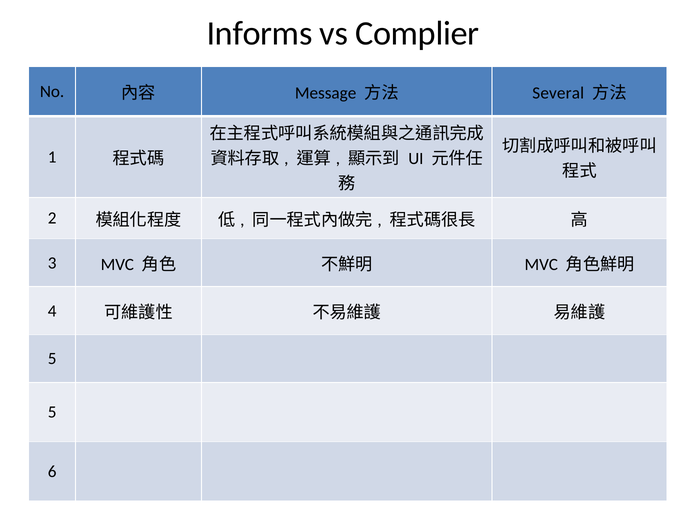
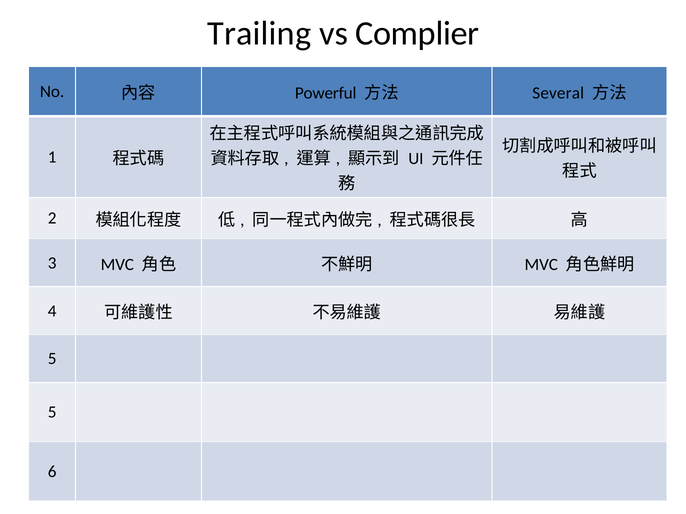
Informs: Informs -> Trailing
Message: Message -> Powerful
